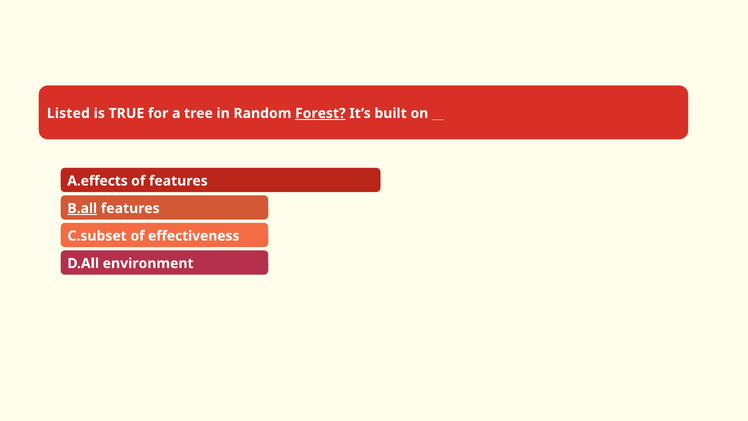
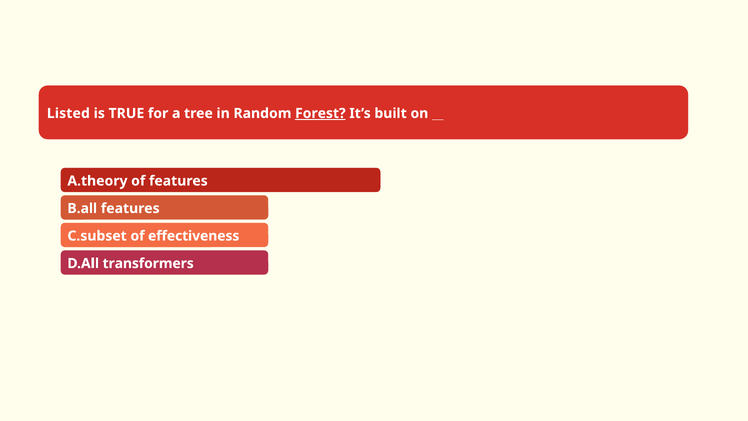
A.effects: A.effects -> A.theory
B.all underline: present -> none
environment: environment -> transformers
